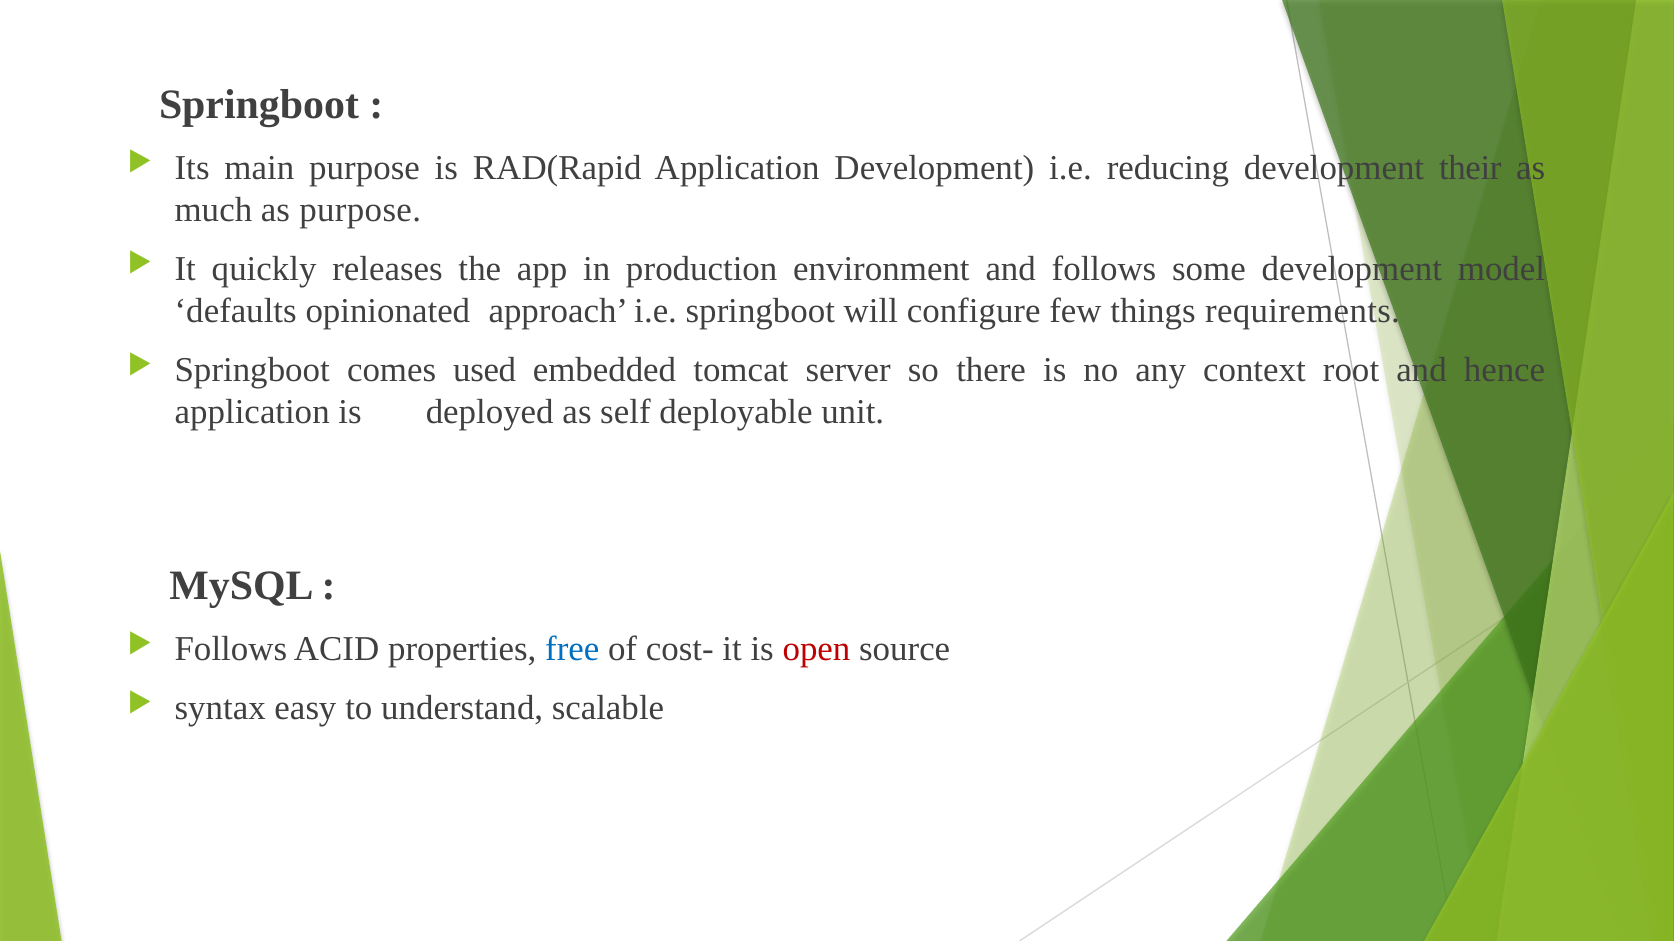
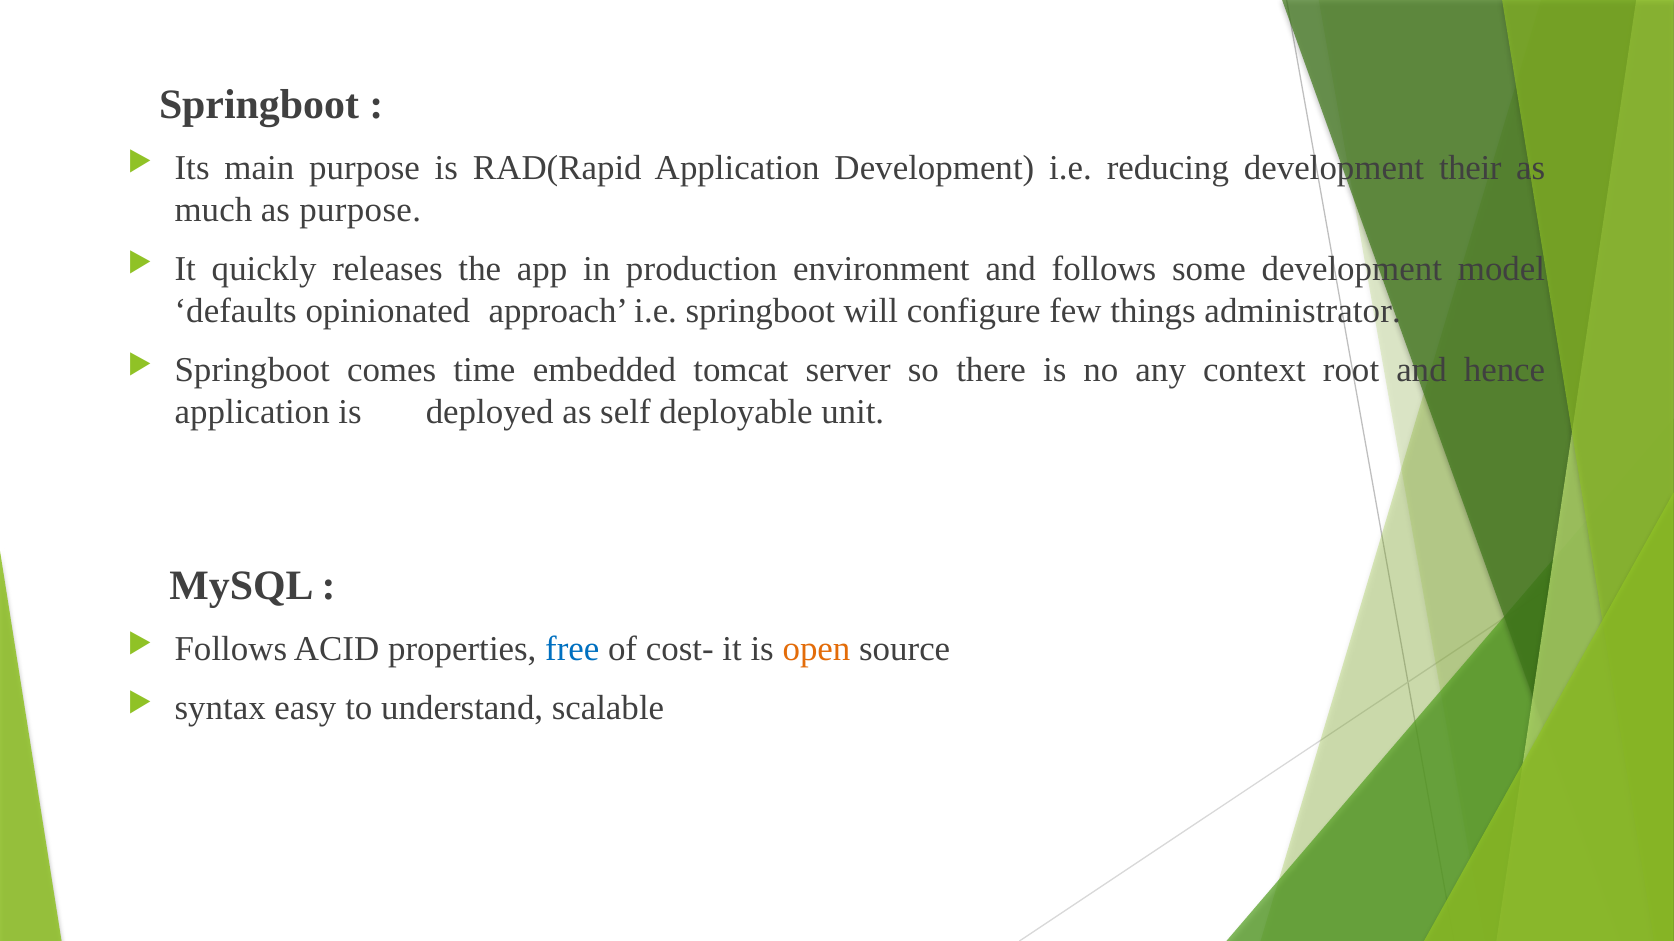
requirements: requirements -> administrator
used: used -> time
open colour: red -> orange
